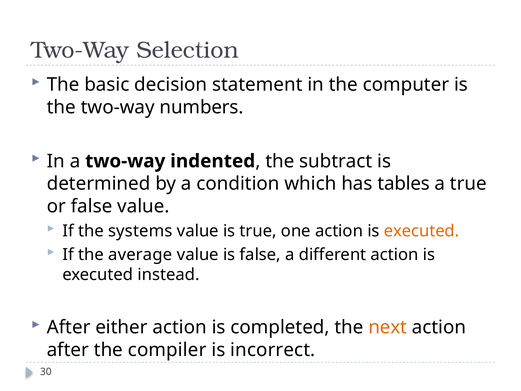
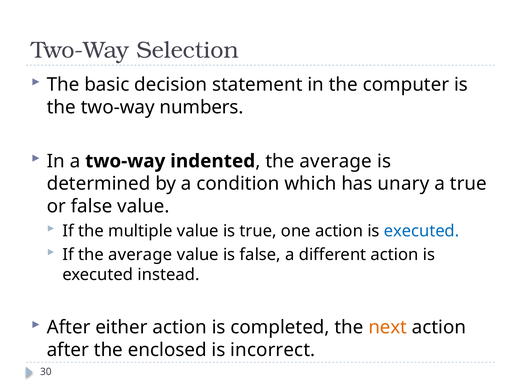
subtract at (336, 161): subtract -> average
tables: tables -> unary
systems: systems -> multiple
executed at (422, 231) colour: orange -> blue
compiler: compiler -> enclosed
